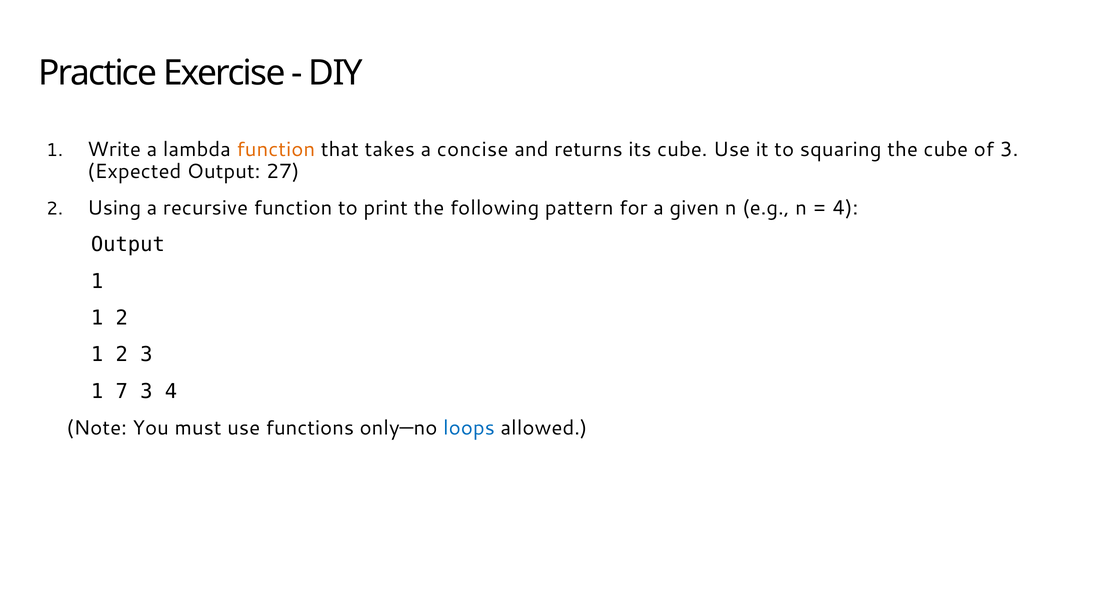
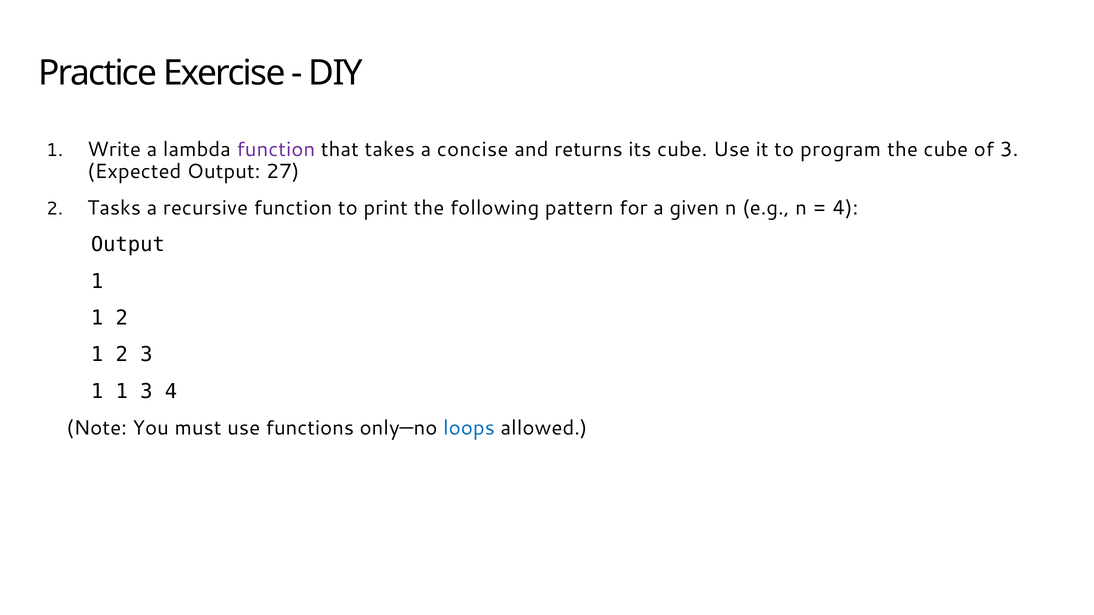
function at (276, 149) colour: orange -> purple
squaring: squaring -> program
Using: Using -> Tasks
7 at (122, 392): 7 -> 1
